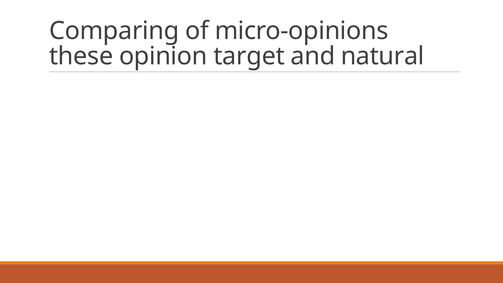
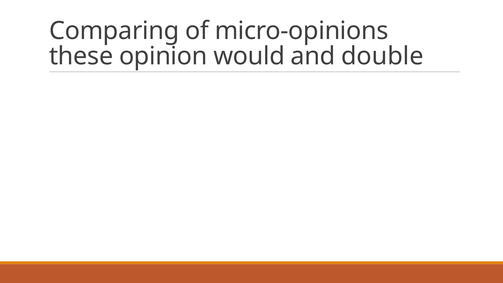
target: target -> would
natural: natural -> double
